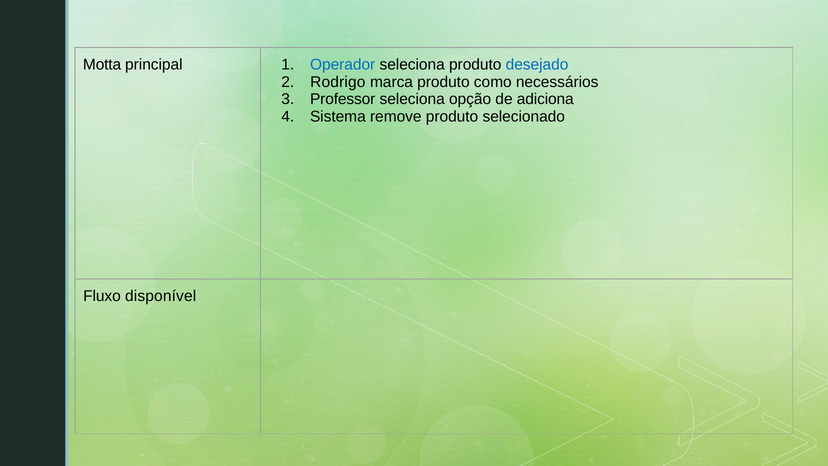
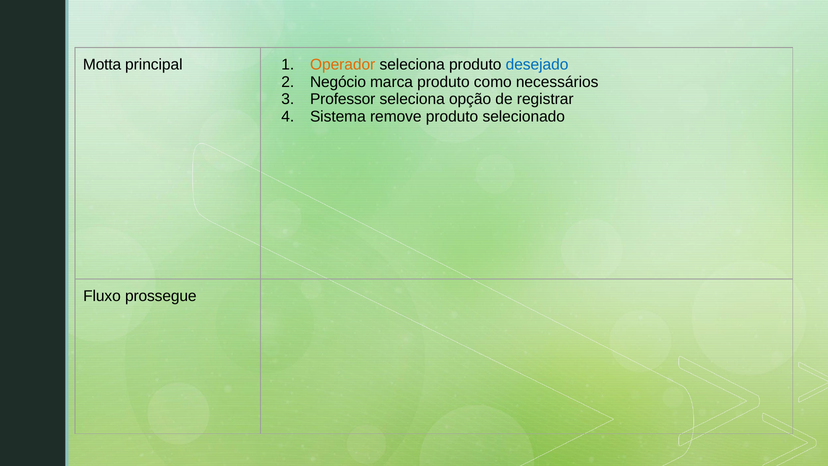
Operador colour: blue -> orange
Rodrigo: Rodrigo -> Negócio
adiciona: adiciona -> registrar
disponível: disponível -> prossegue
